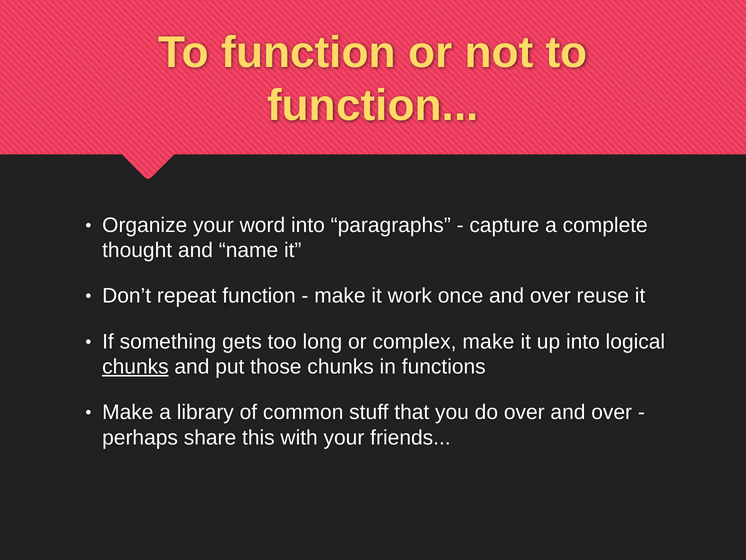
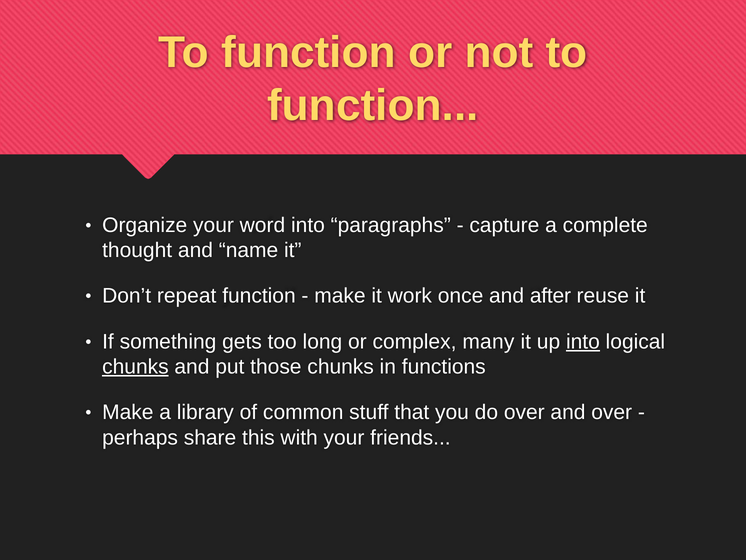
once and over: over -> after
complex make: make -> many
into at (583, 341) underline: none -> present
